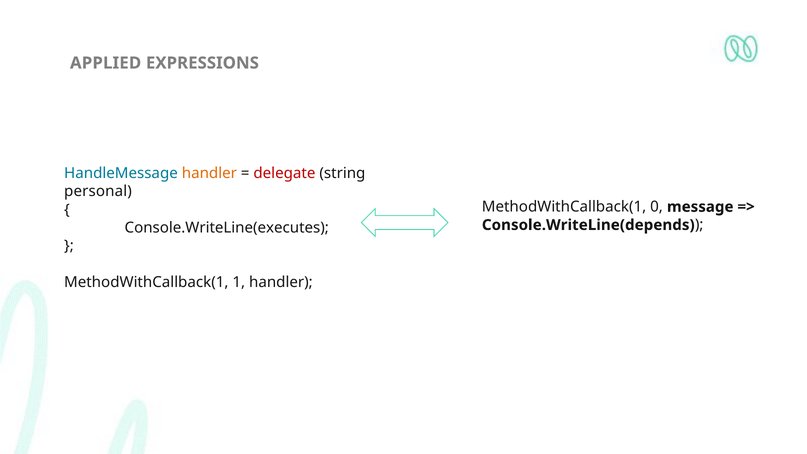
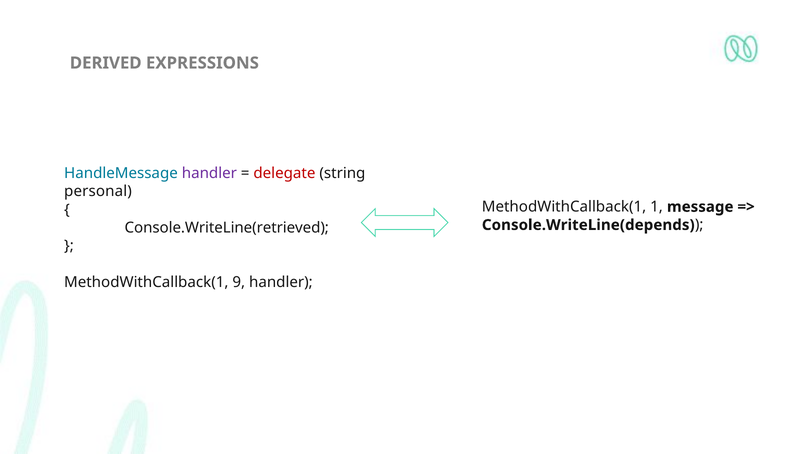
APPLIED: APPLIED -> DERIVED
handler at (209, 173) colour: orange -> purple
0: 0 -> 1
Console.WriteLine(executes: Console.WriteLine(executes -> Console.WriteLine(retrieved
1: 1 -> 9
